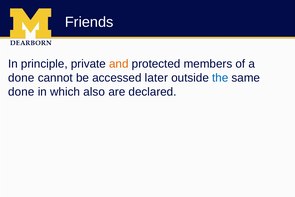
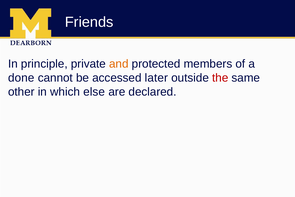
the colour: blue -> red
done at (21, 92): done -> other
also: also -> else
